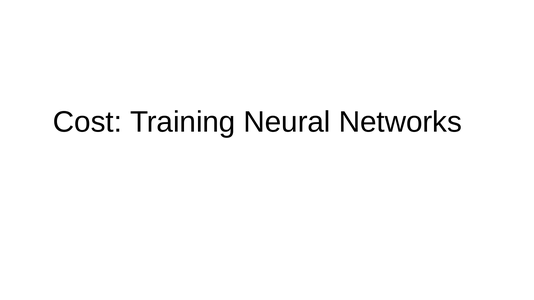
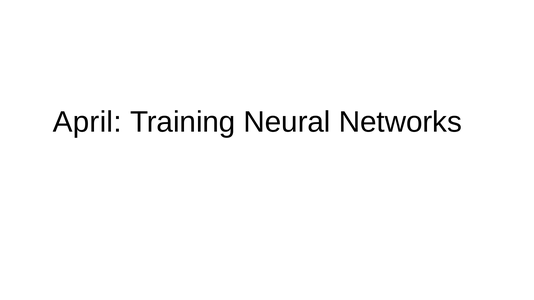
Cost at (87, 122): Cost -> April
